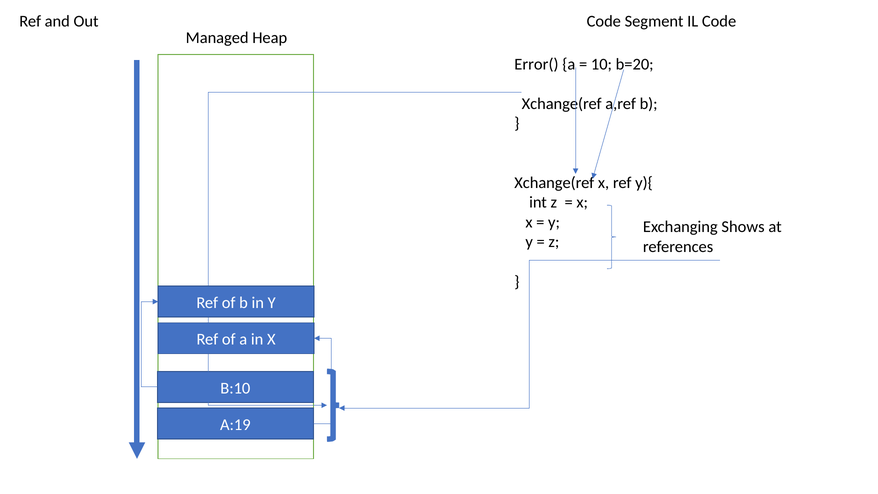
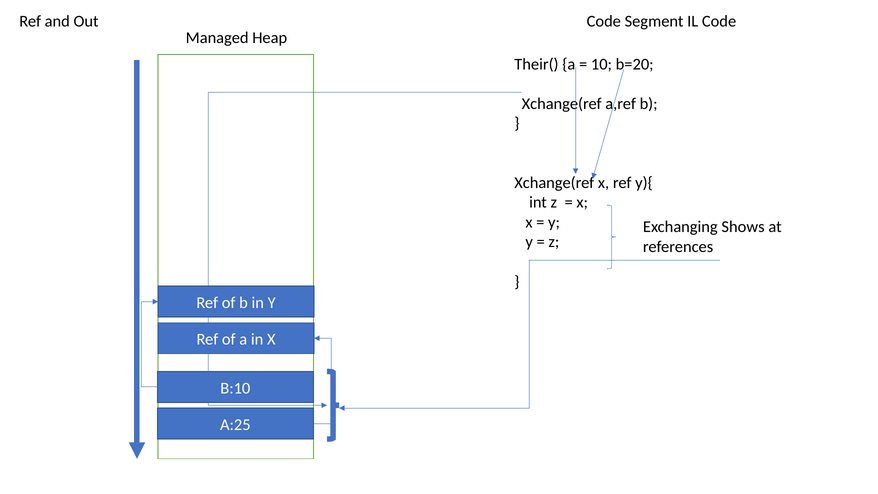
Error(: Error( -> Their(
A:19: A:19 -> A:25
